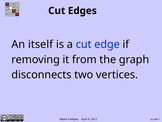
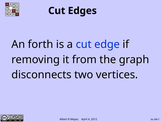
itself: itself -> forth
